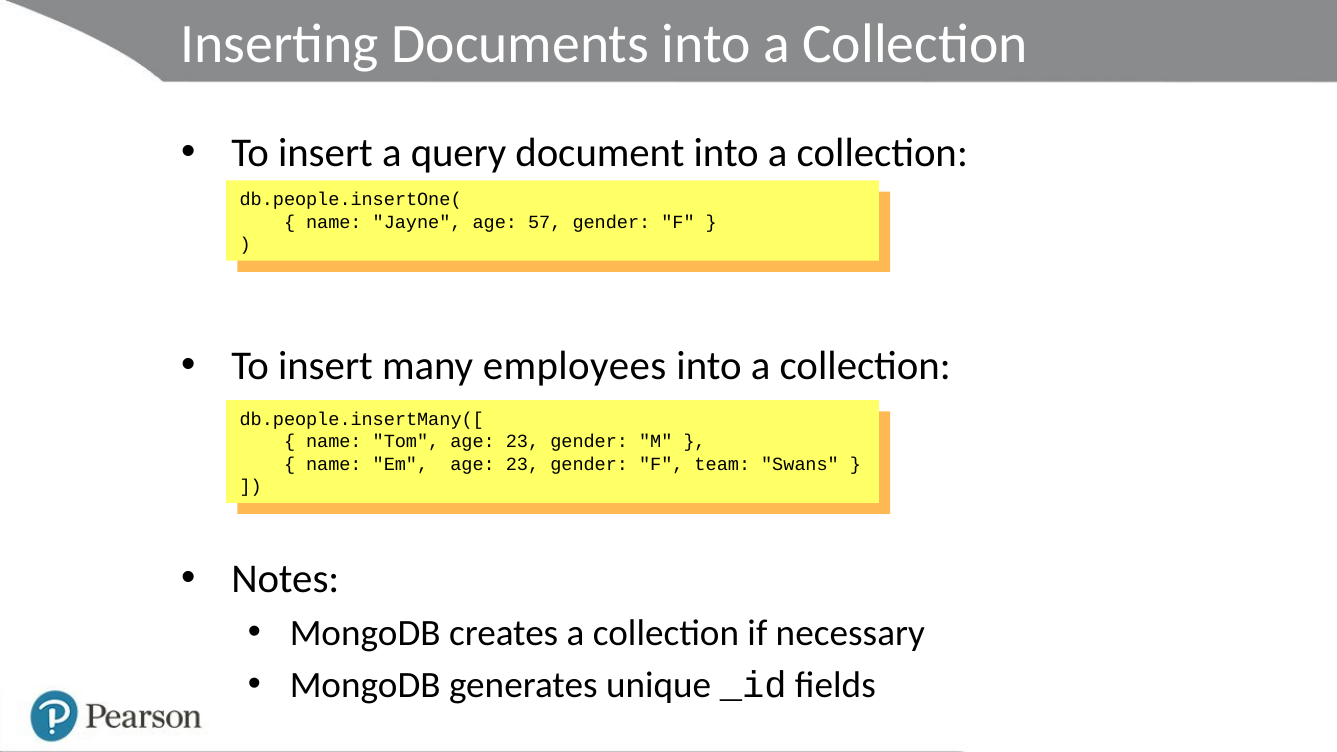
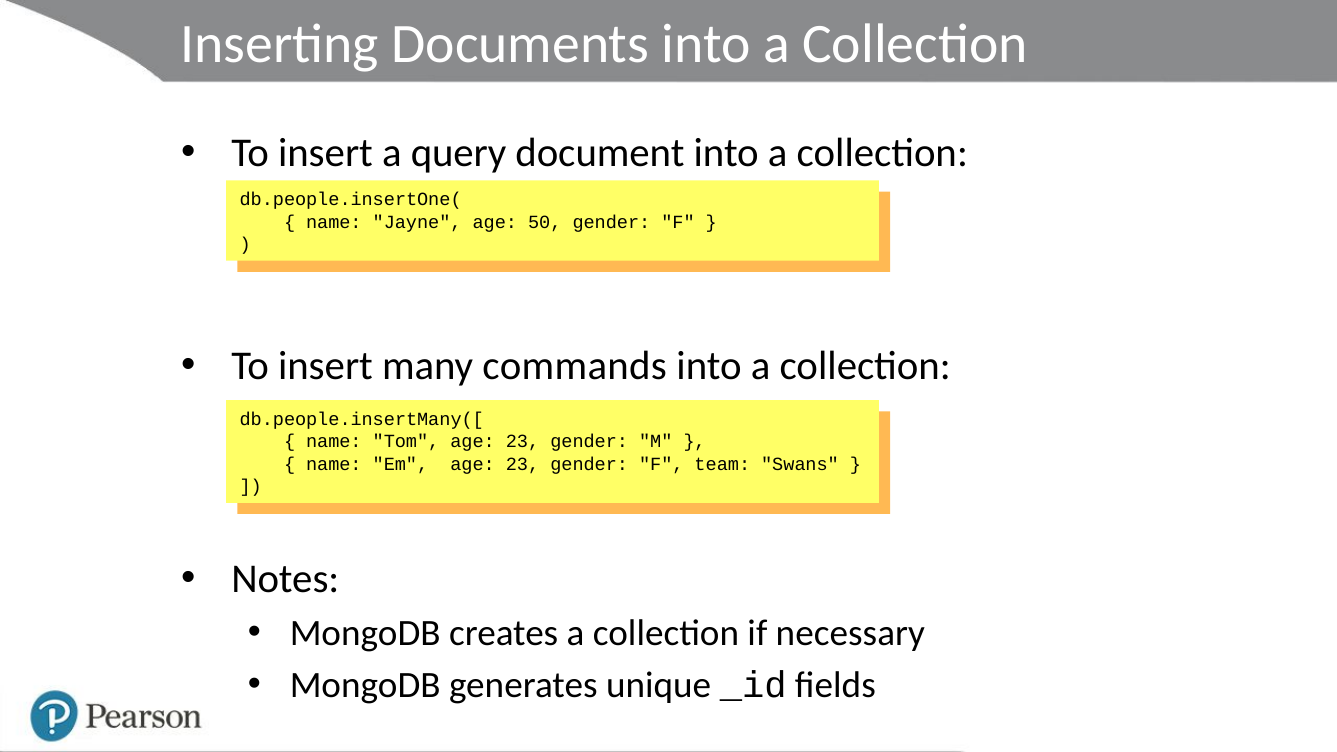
57: 57 -> 50
employees: employees -> commands
